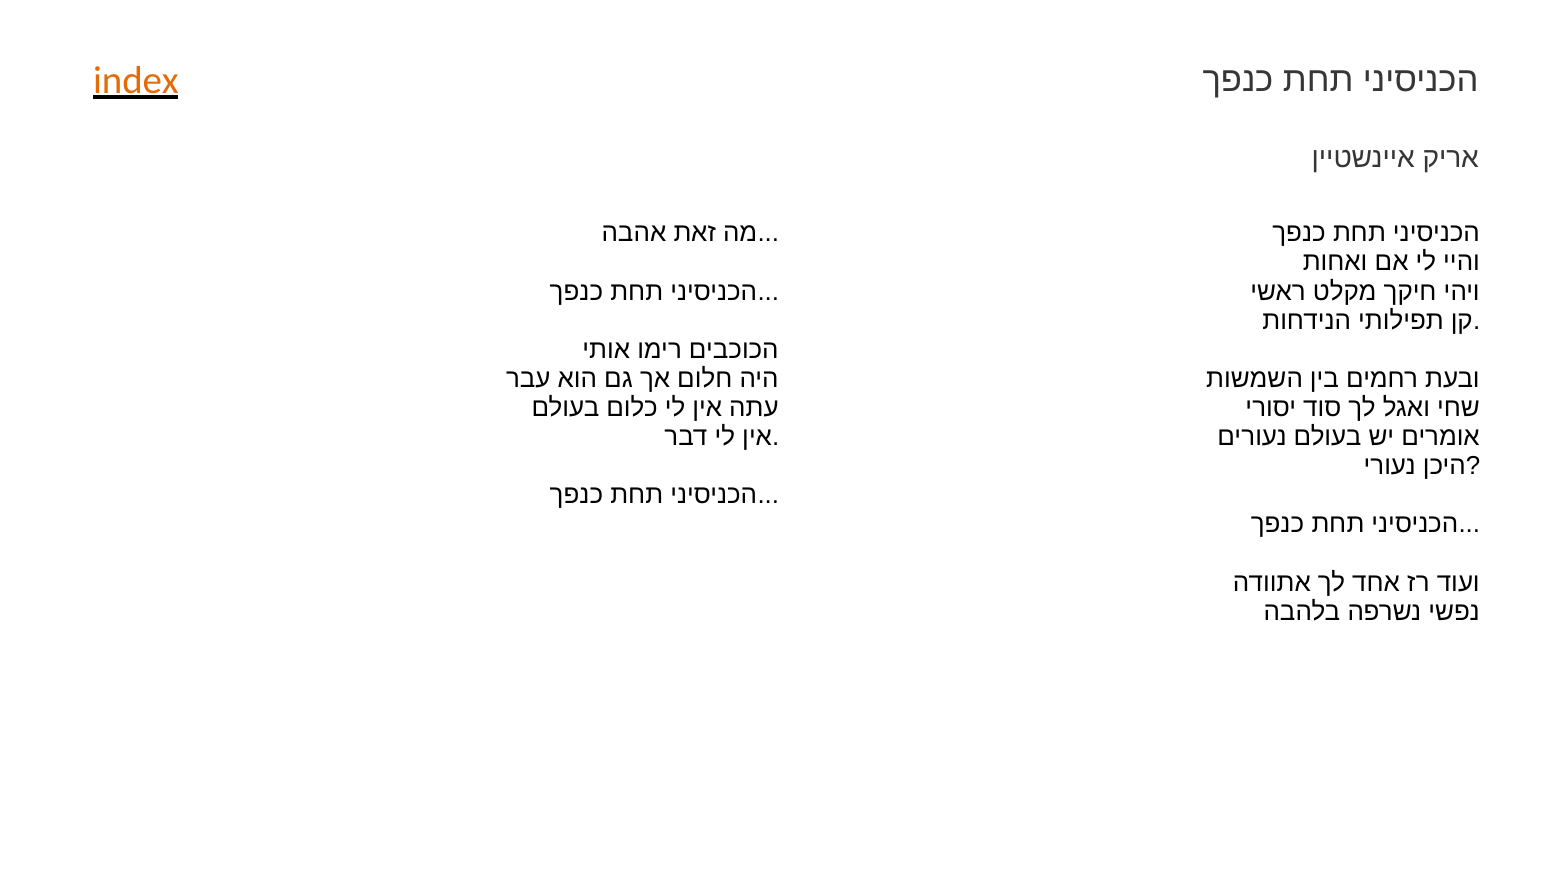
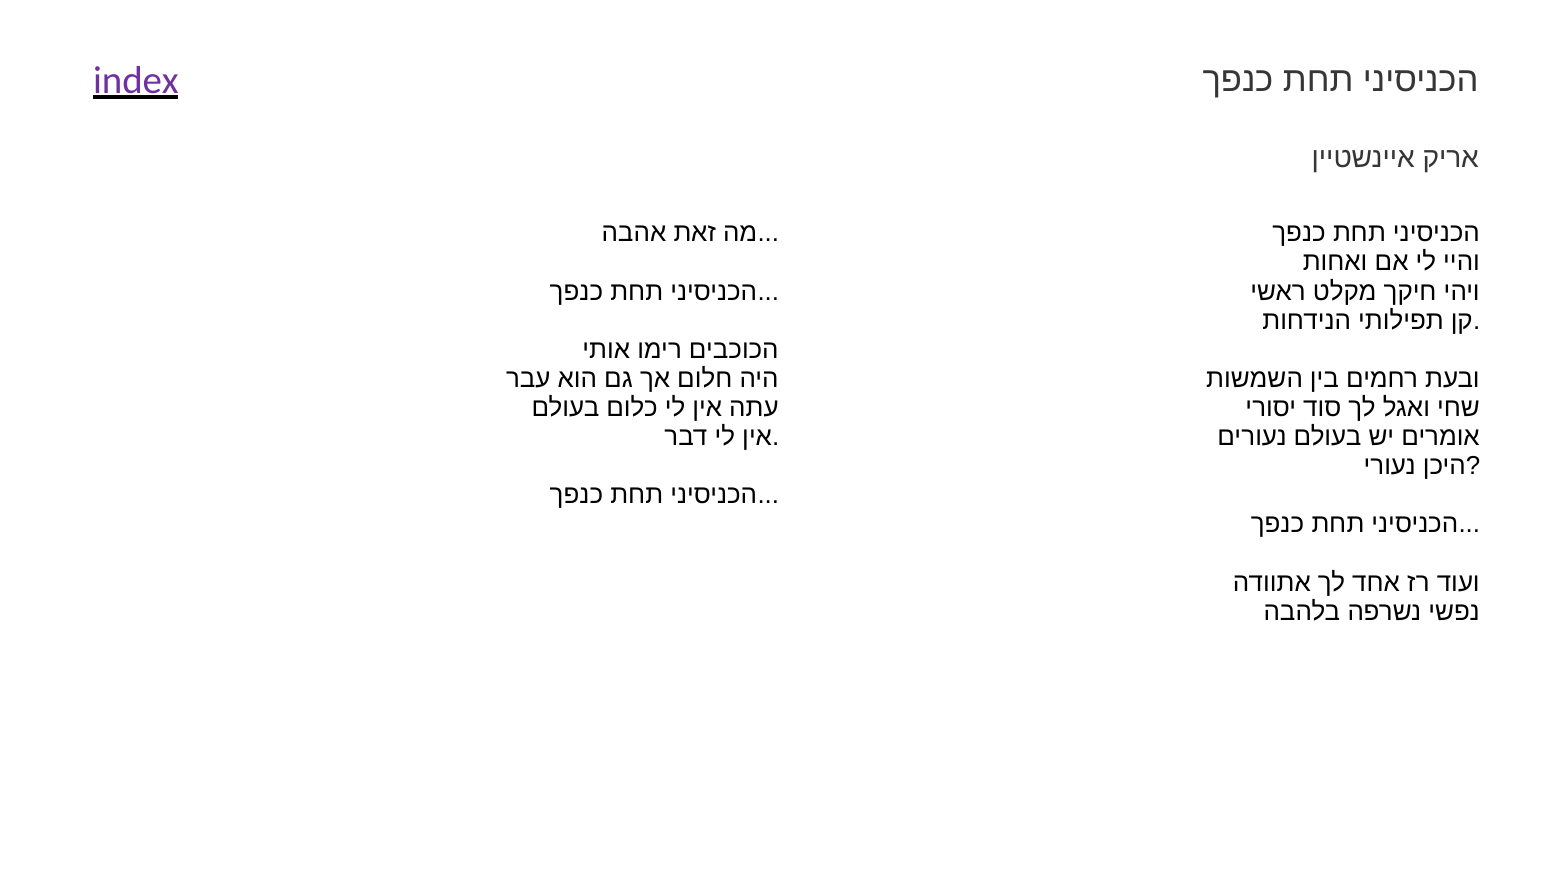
index colour: orange -> purple
